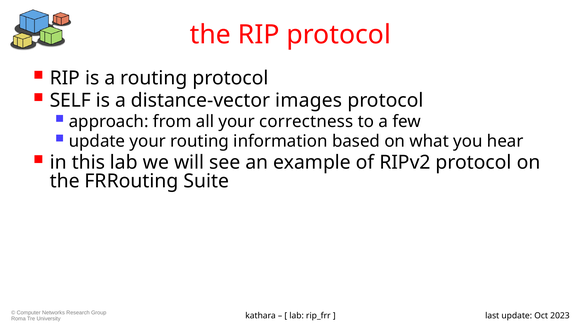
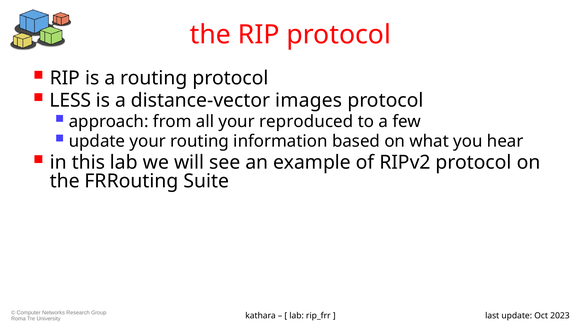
SELF: SELF -> LESS
correctness: correctness -> reproduced
